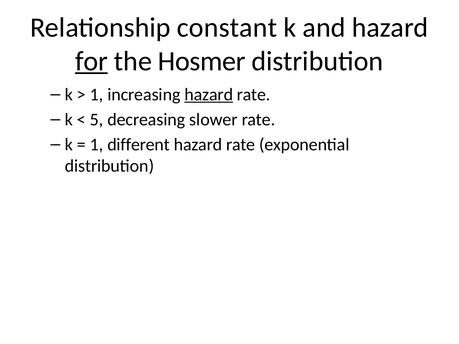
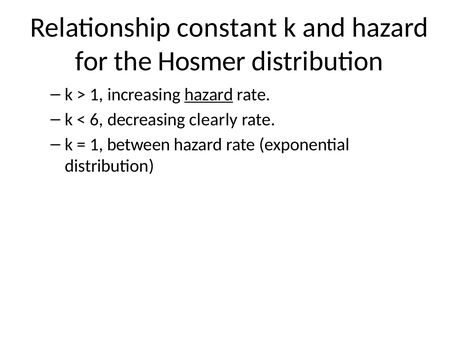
for underline: present -> none
5: 5 -> 6
slower: slower -> clearly
different: different -> between
